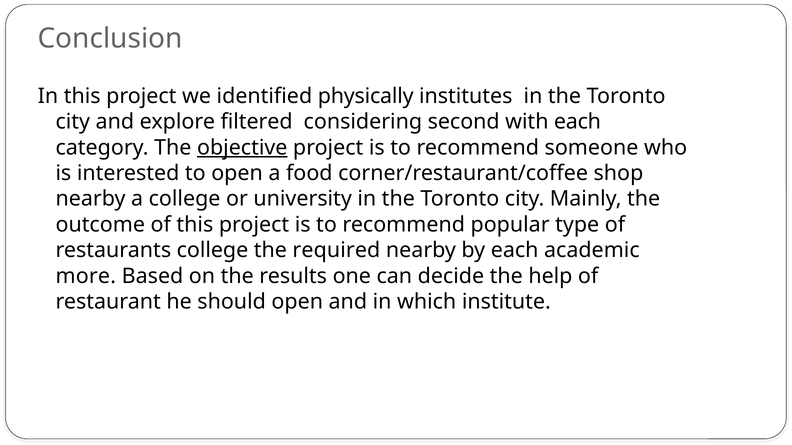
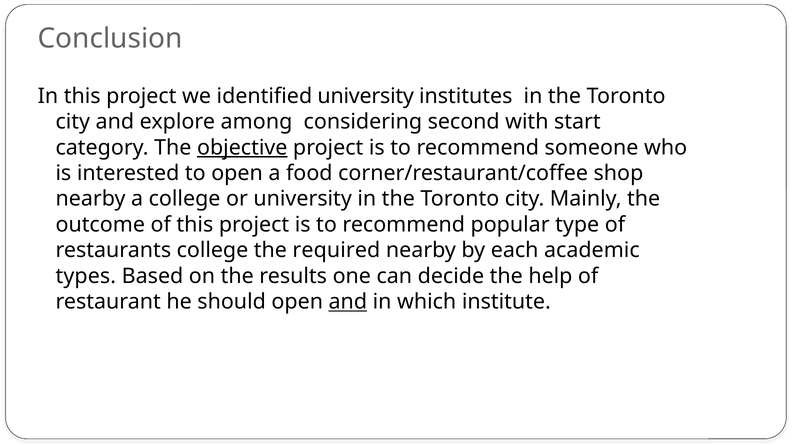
identified physically: physically -> university
filtered: filtered -> among
with each: each -> start
more: more -> types
and at (348, 302) underline: none -> present
